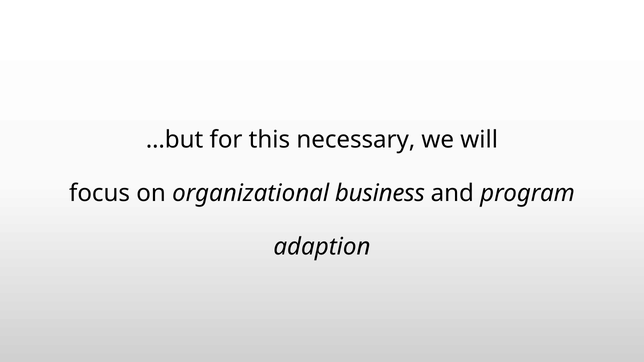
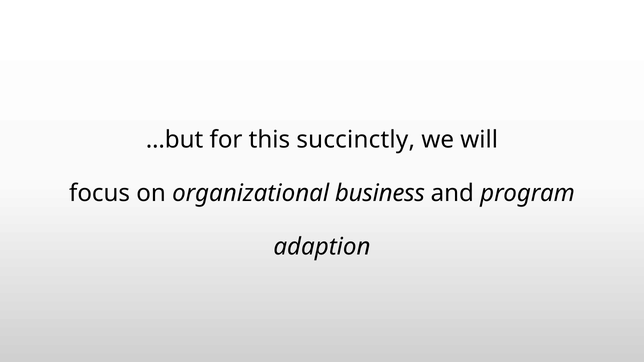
necessary: necessary -> succinctly
